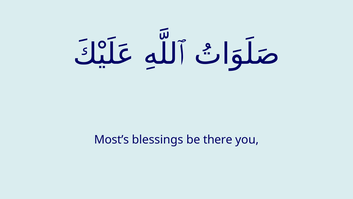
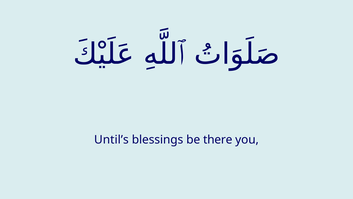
Most’s: Most’s -> Until’s
